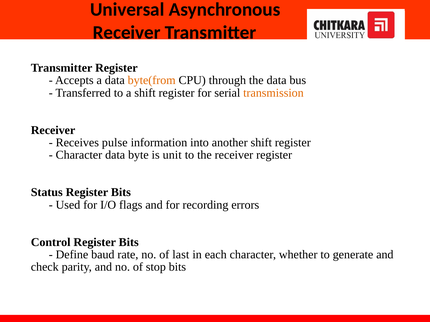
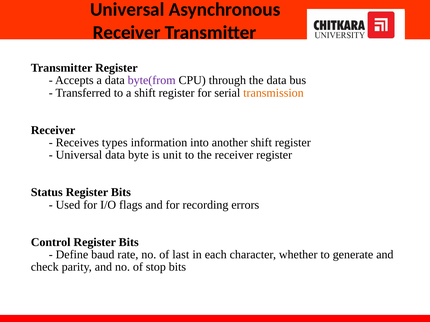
byte(from colour: orange -> purple
pulse: pulse -> types
Character at (79, 155): Character -> Universal
